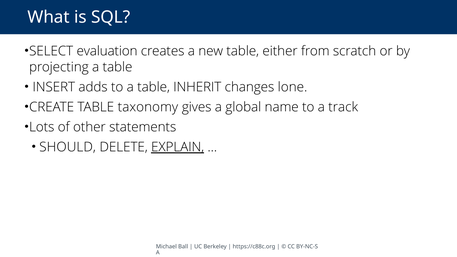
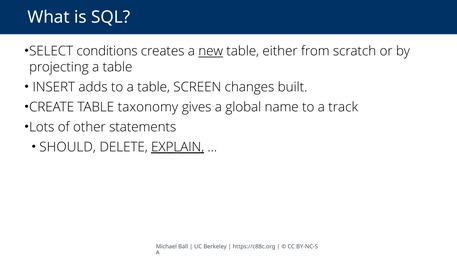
evaluation: evaluation -> conditions
new underline: none -> present
INHERIT: INHERIT -> SCREEN
lone: lone -> built
